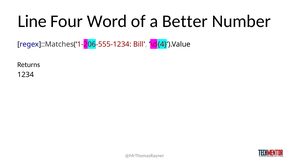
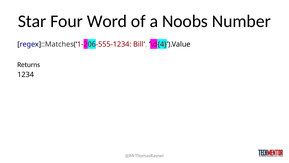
Line: Line -> Star
Better: Better -> Noobs
